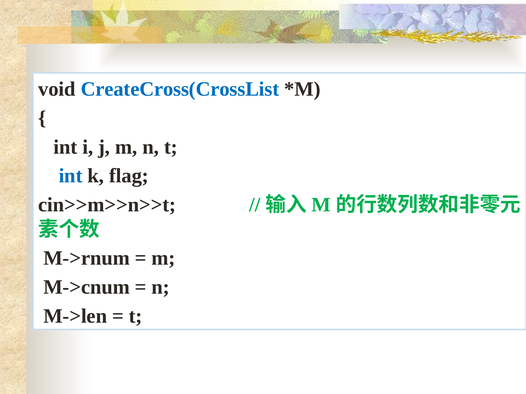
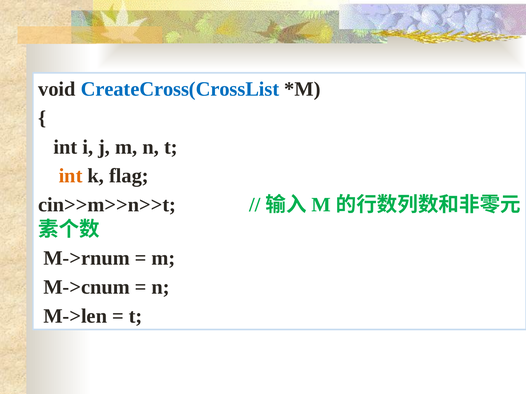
int at (71, 176) colour: blue -> orange
